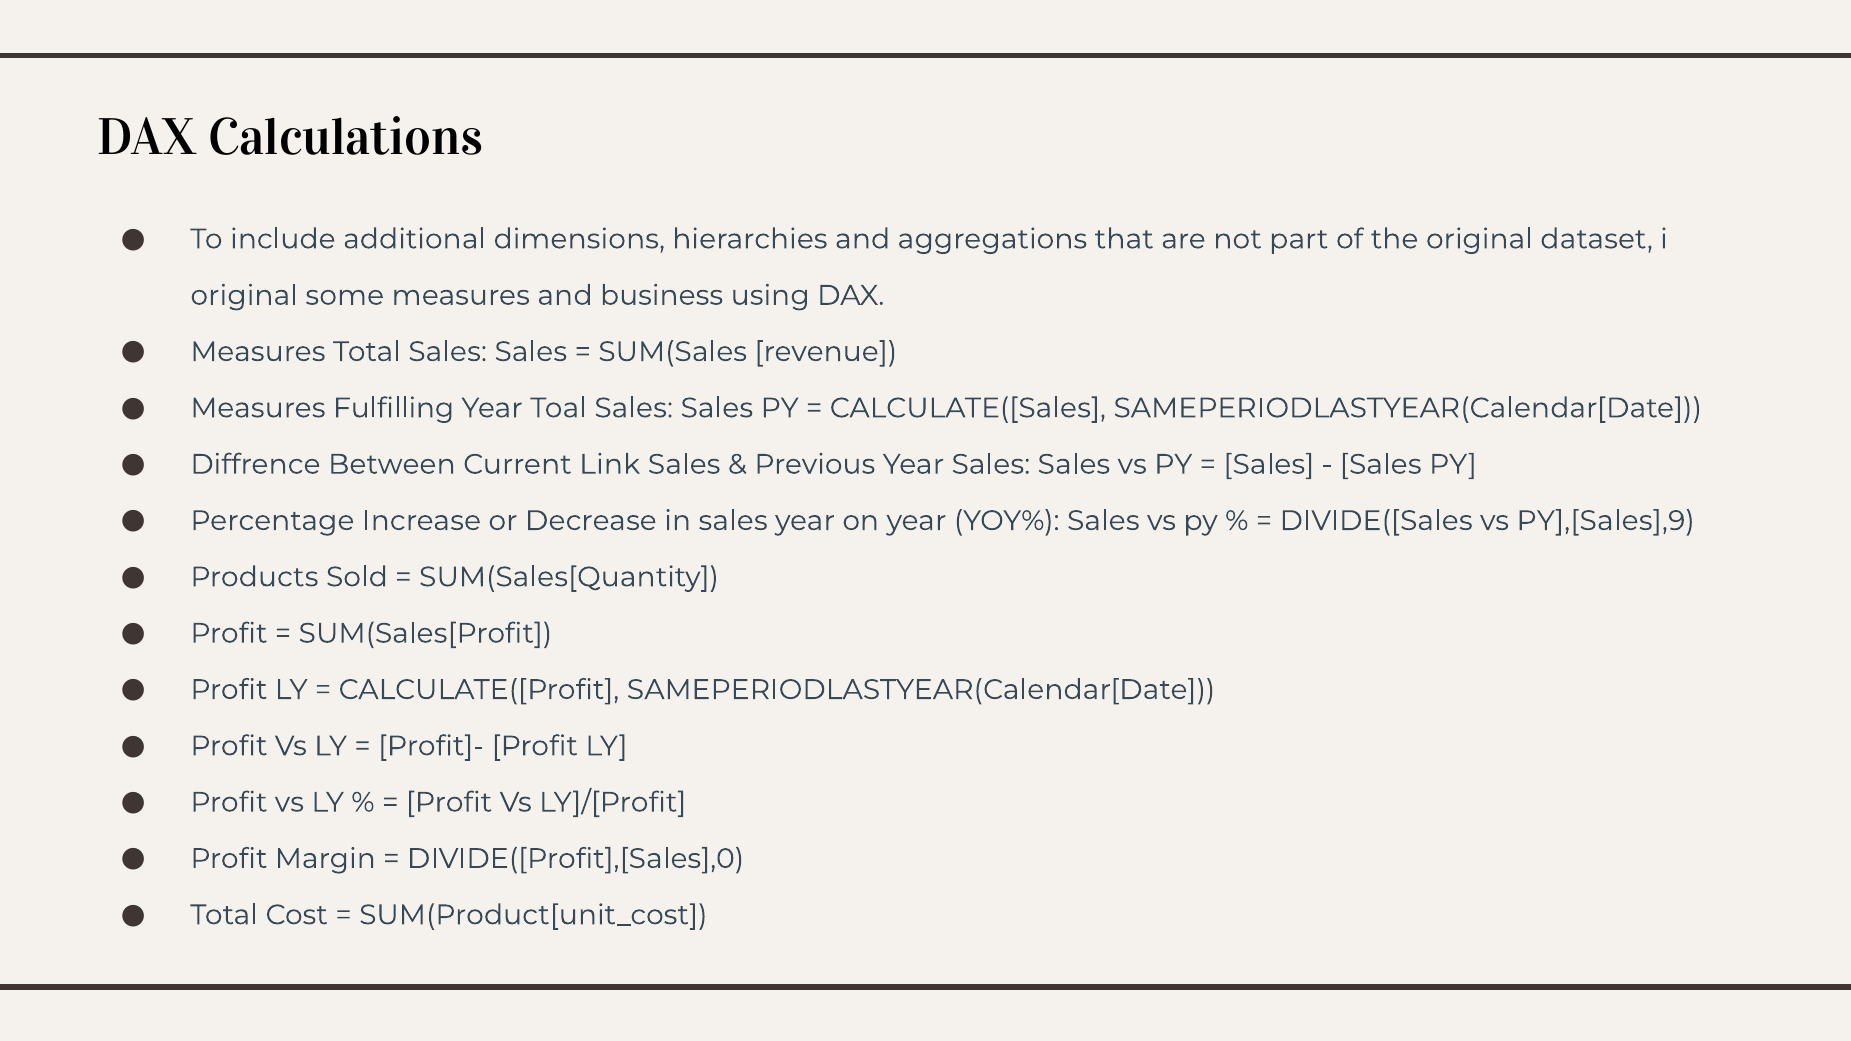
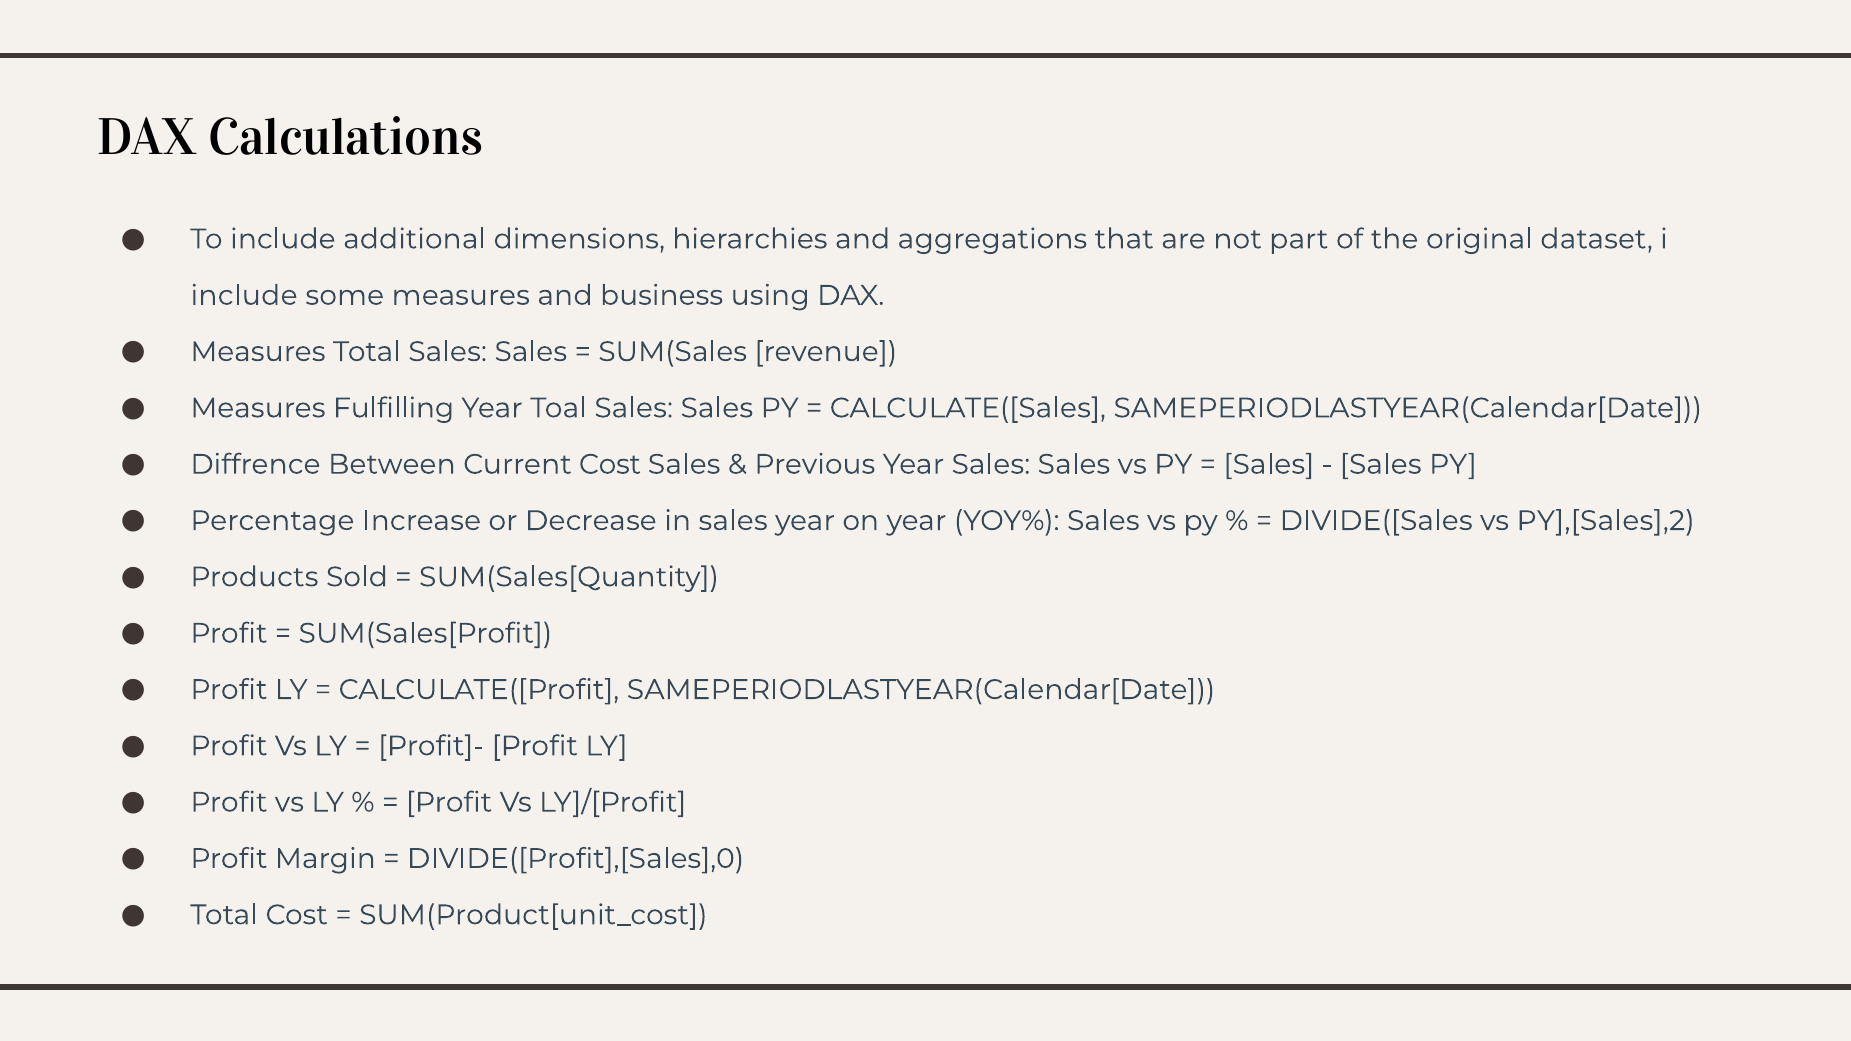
original at (244, 296): original -> include
Current Link: Link -> Cost
PY],[Sales],9: PY],[Sales],9 -> PY],[Sales],2
